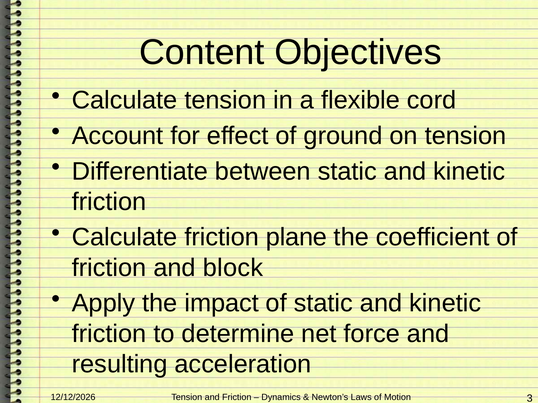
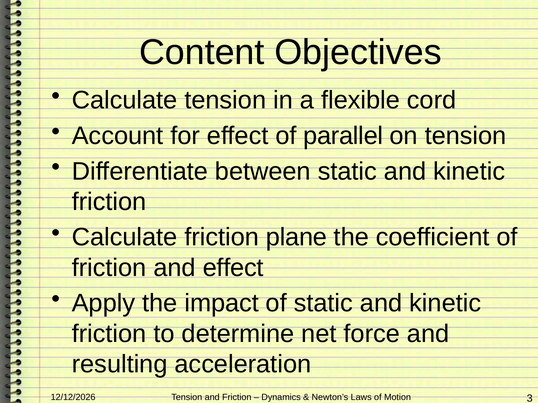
ground: ground -> parallel
and block: block -> effect
